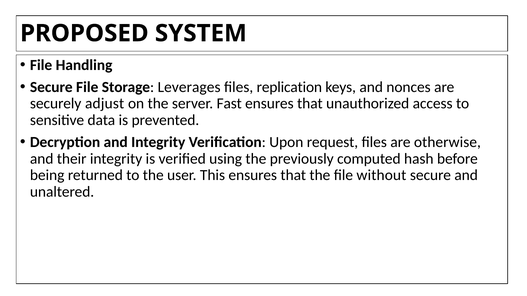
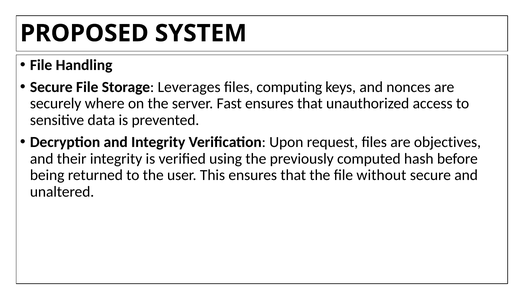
replication: replication -> computing
adjust: adjust -> where
otherwise: otherwise -> objectives
